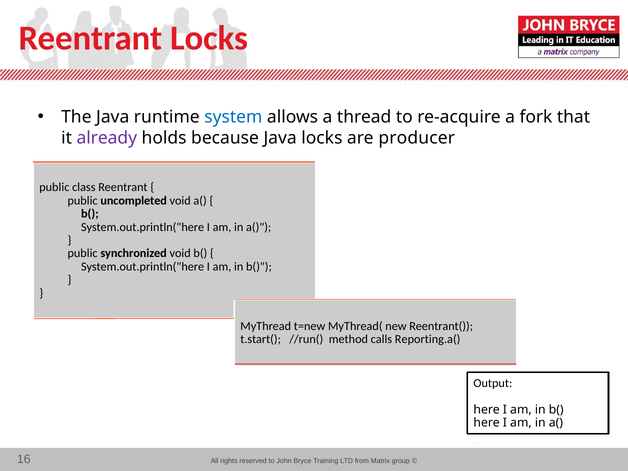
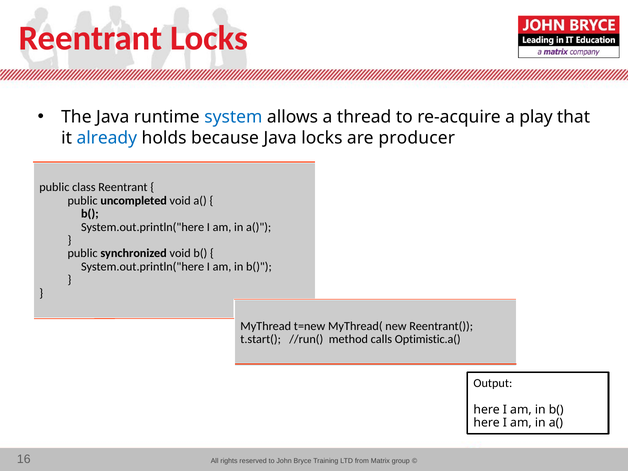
fork: fork -> play
already colour: purple -> blue
Reporting.a(: Reporting.a( -> Optimistic.a(
